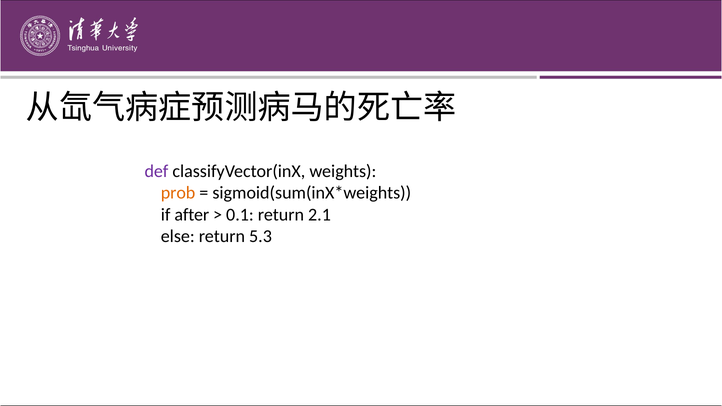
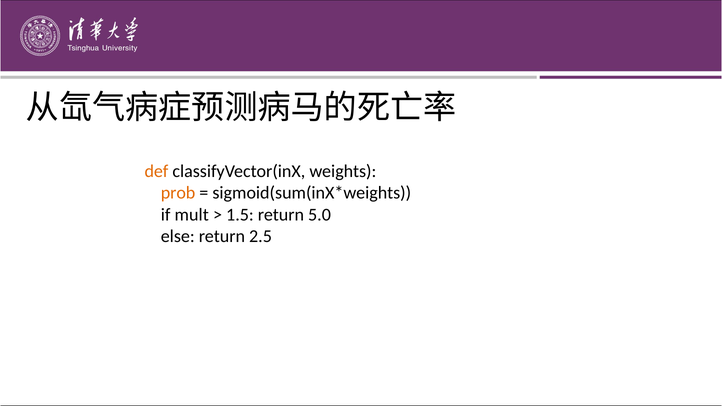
def colour: purple -> orange
after: after -> mult
0.1: 0.1 -> 1.5
2.1: 2.1 -> 5.0
5.3: 5.3 -> 2.5
